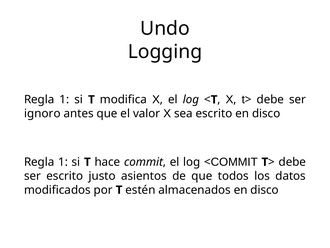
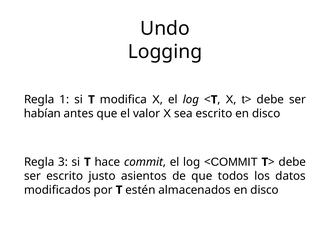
ignoro: ignoro -> habían
1 at (63, 162): 1 -> 3
